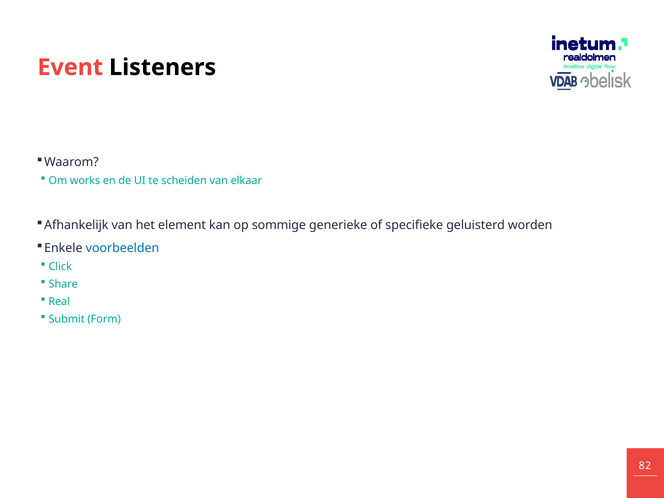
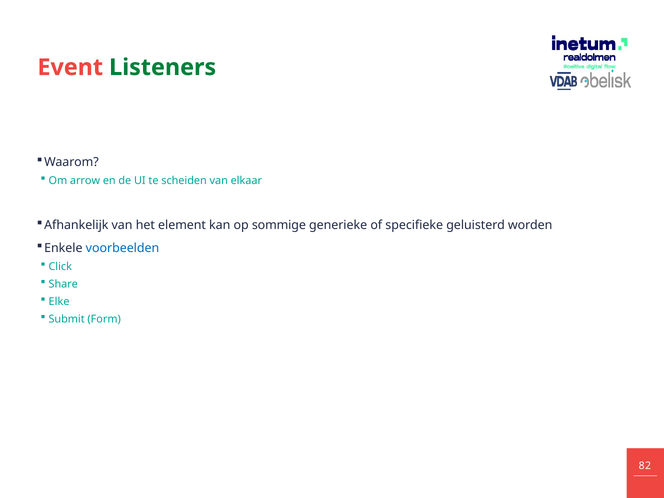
Listeners colour: black -> green
works: works -> arrow
Real: Real -> Elke
